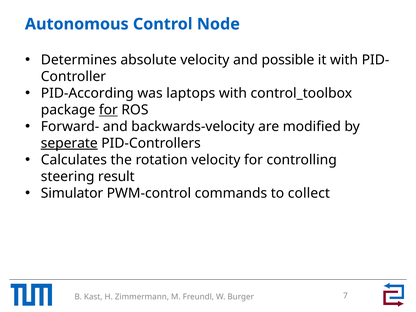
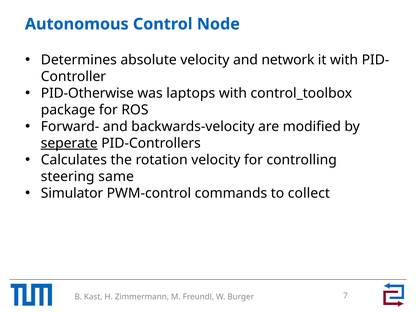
possible: possible -> network
PID-According: PID-According -> PID-Otherwise
for at (108, 110) underline: present -> none
result: result -> same
